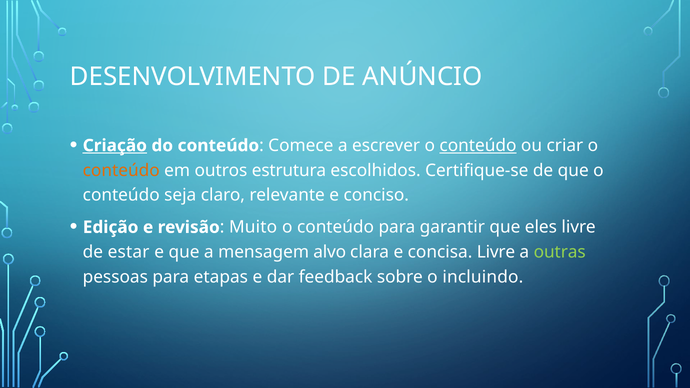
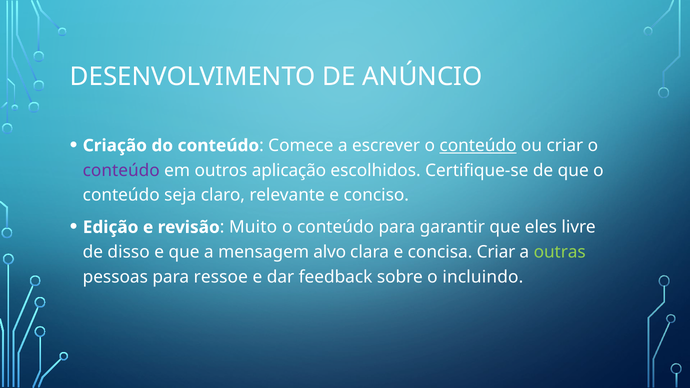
Criação underline: present -> none
conteúdo at (121, 170) colour: orange -> purple
estrutura: estrutura -> aplicação
estar: estar -> disso
concisa Livre: Livre -> Criar
etapas: etapas -> ressoe
